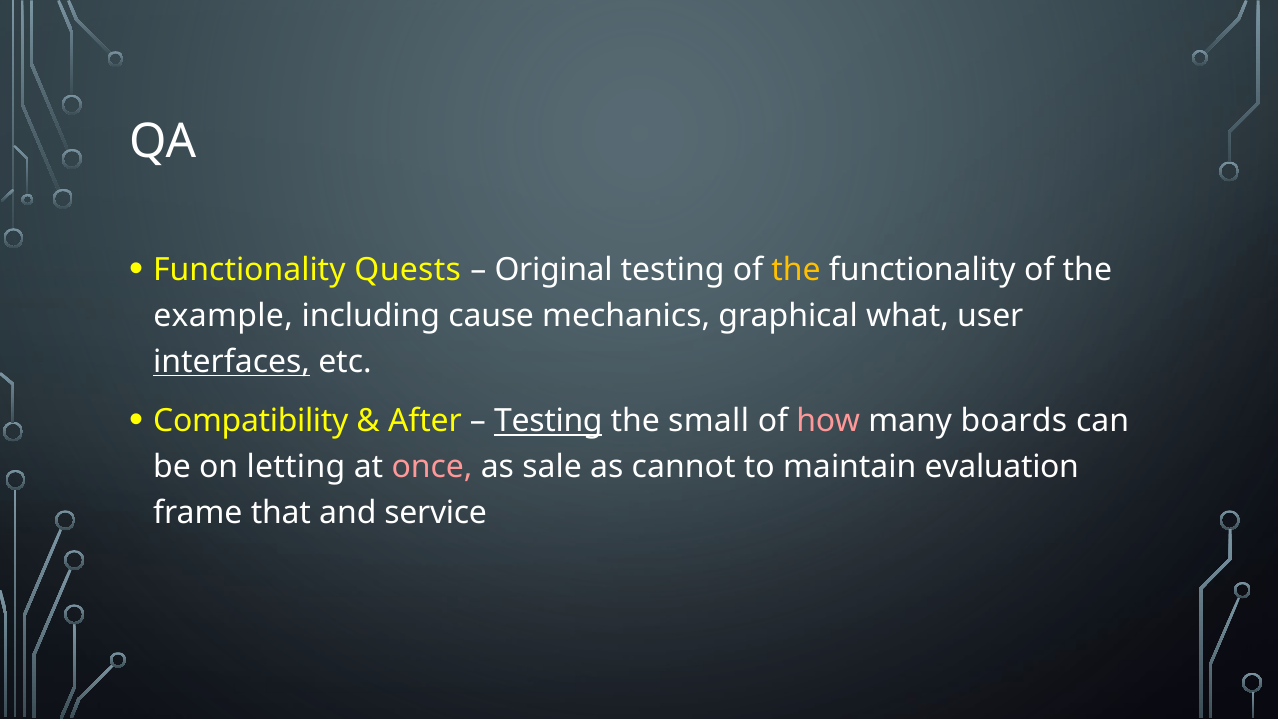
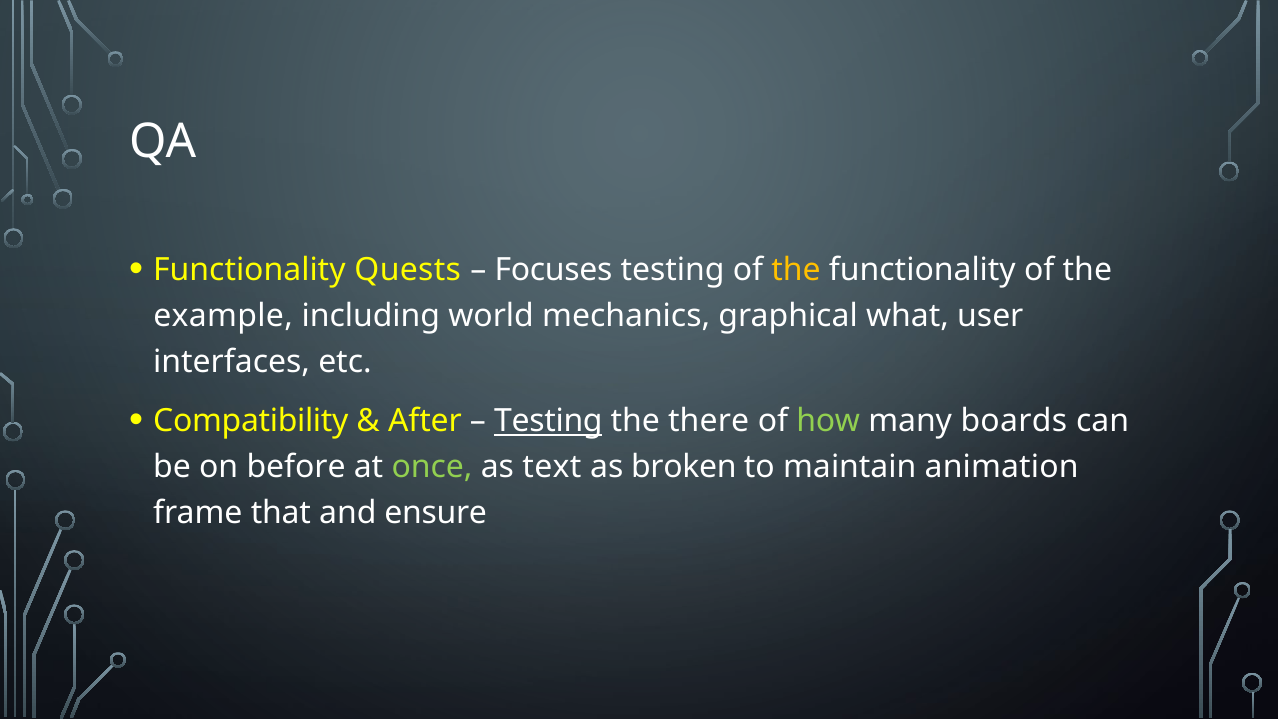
Original: Original -> Focuses
cause: cause -> world
interfaces underline: present -> none
small: small -> there
how colour: pink -> light green
letting: letting -> before
once colour: pink -> light green
sale: sale -> text
cannot: cannot -> broken
evaluation: evaluation -> animation
service: service -> ensure
